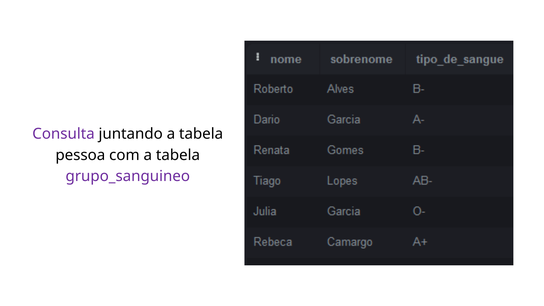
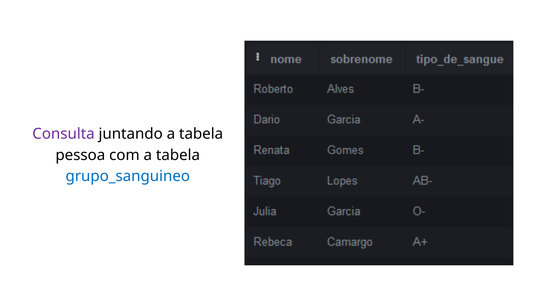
grupo_sanguineo colour: purple -> blue
